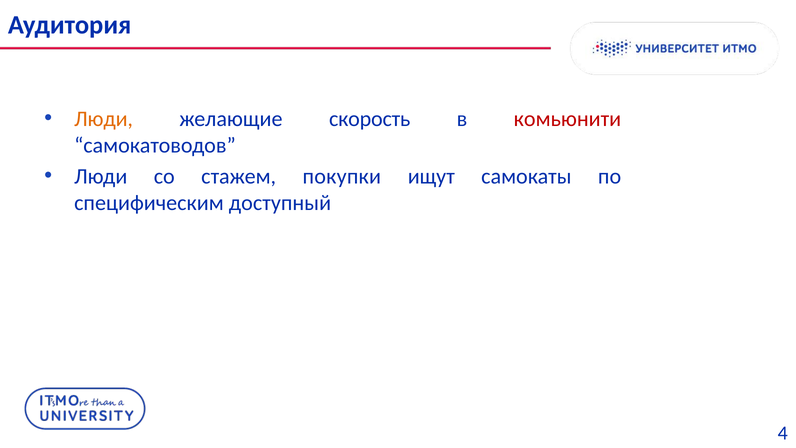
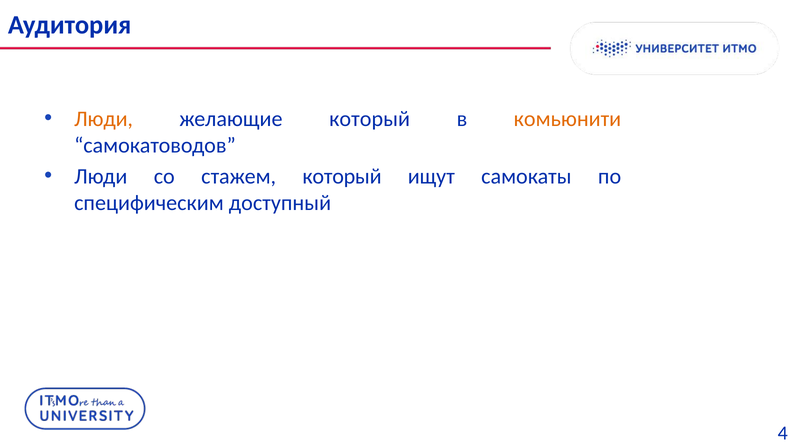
желающие скорость: скорость -> который
комьюнити colour: red -> orange
стажем покупки: покупки -> который
